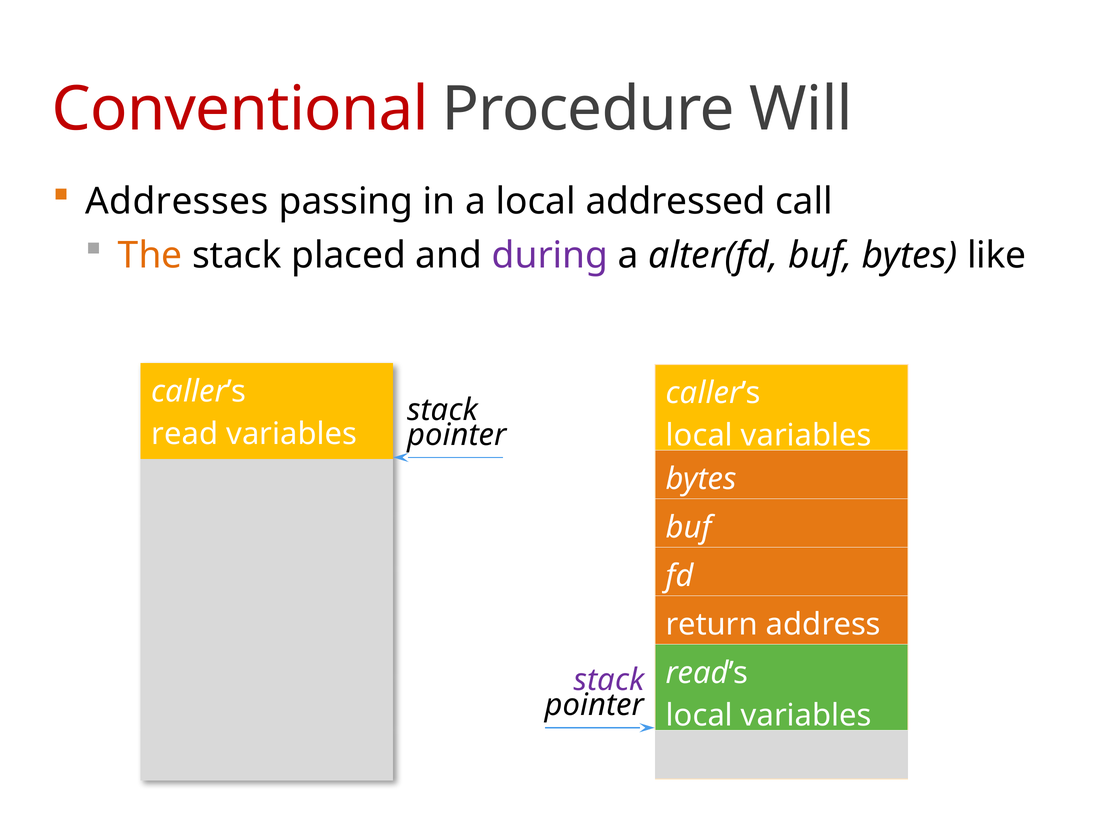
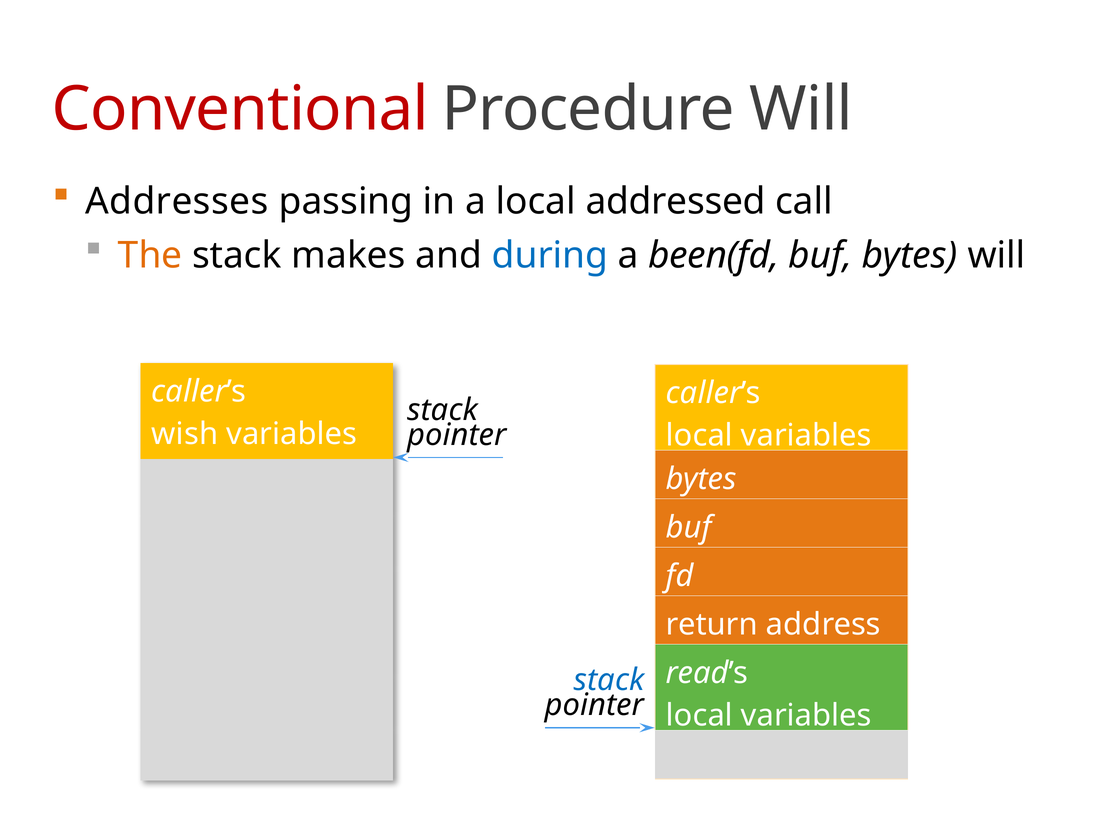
placed: placed -> makes
during colour: purple -> blue
alter(fd: alter(fd -> been(fd
bytes like: like -> will
read: read -> wish
stack at (609, 680) colour: purple -> blue
